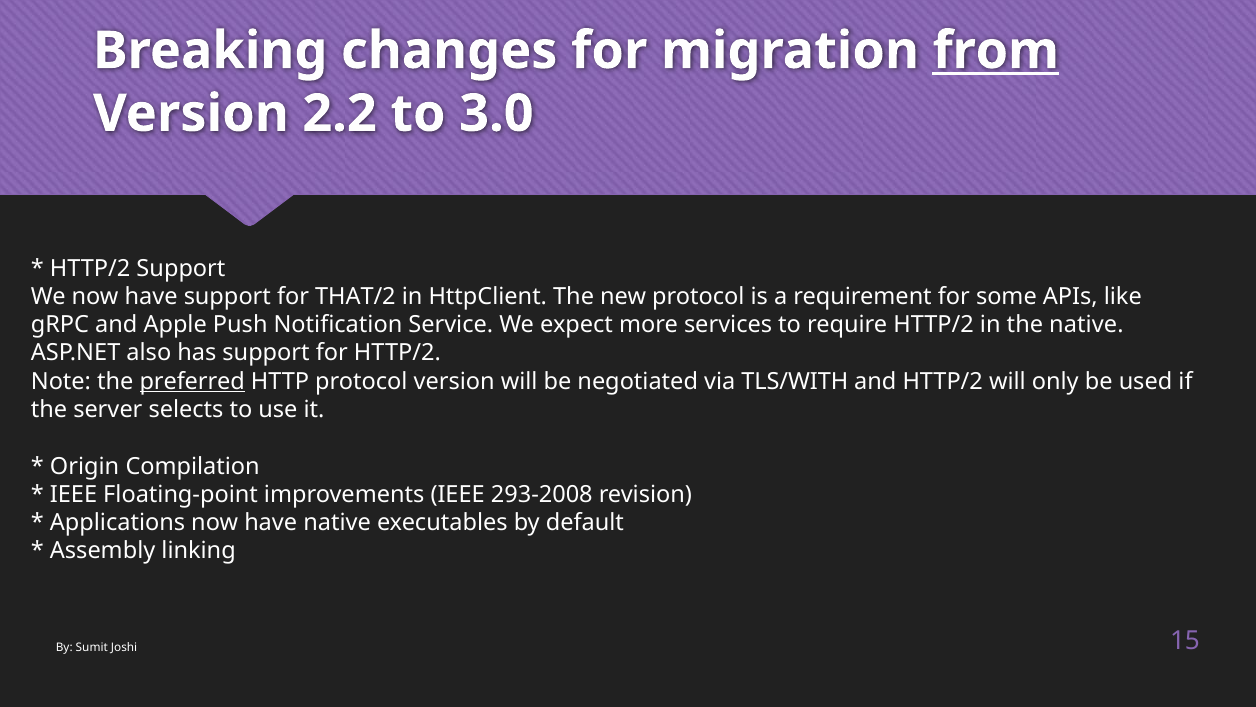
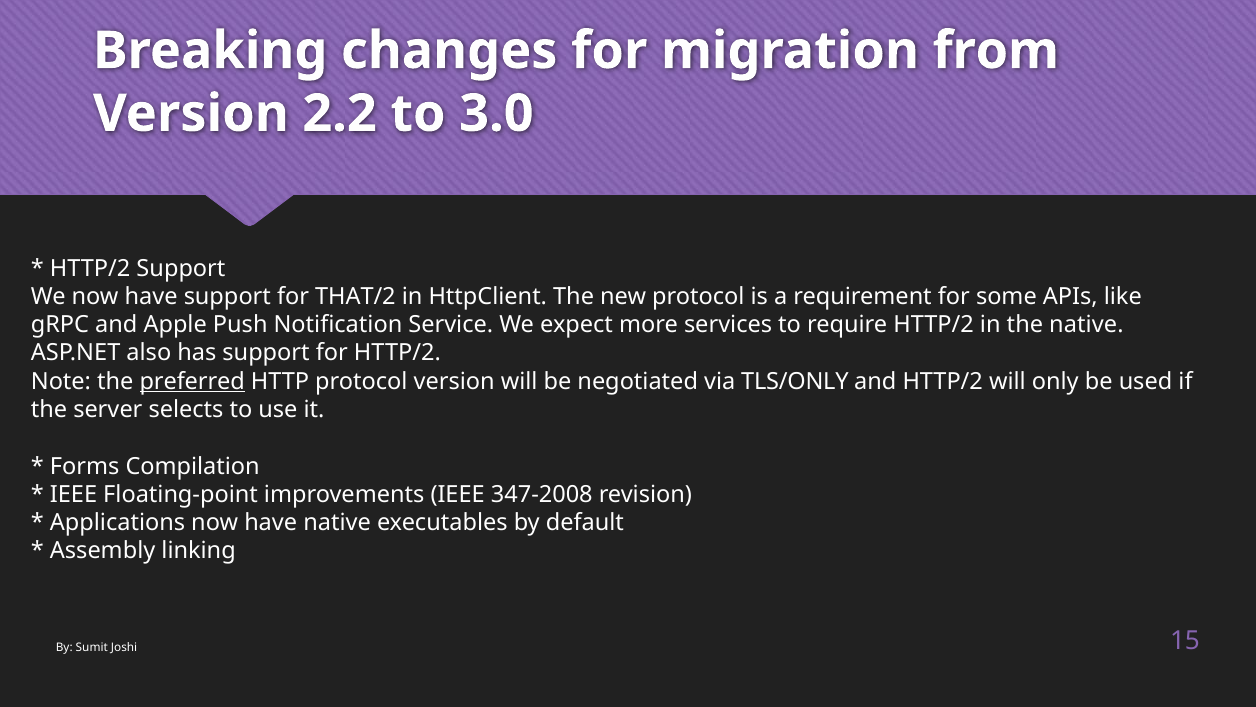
from underline: present -> none
TLS/WITH: TLS/WITH -> TLS/ONLY
Origin: Origin -> Forms
293-2008: 293-2008 -> 347-2008
